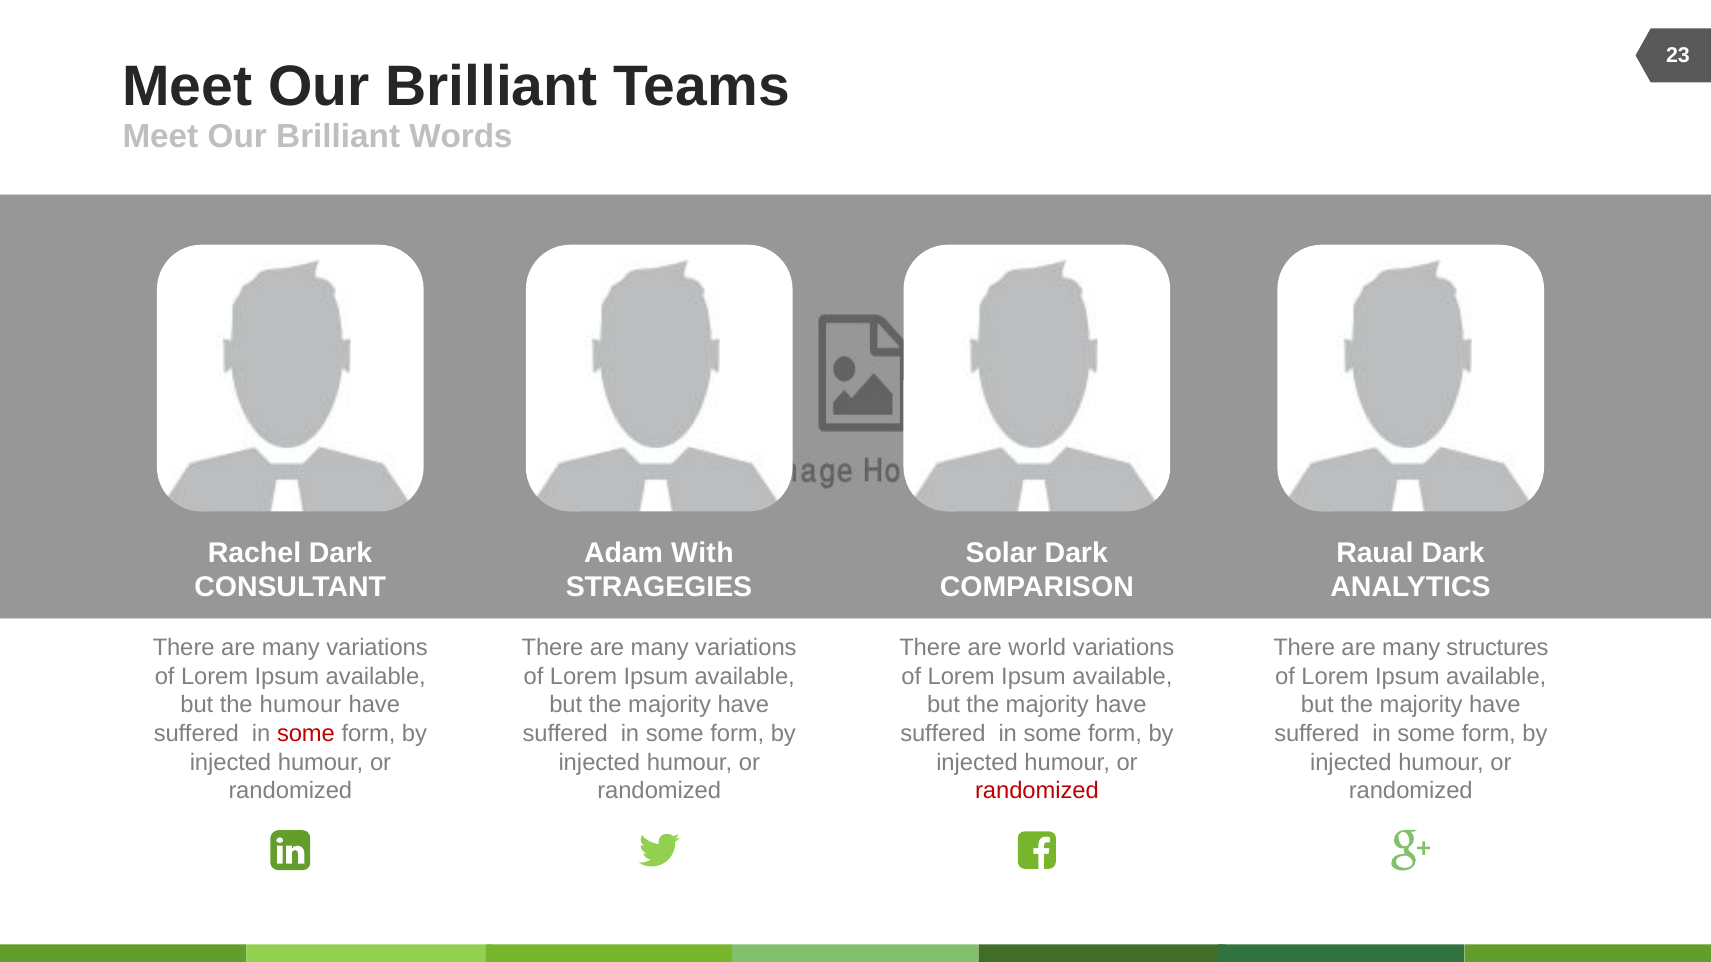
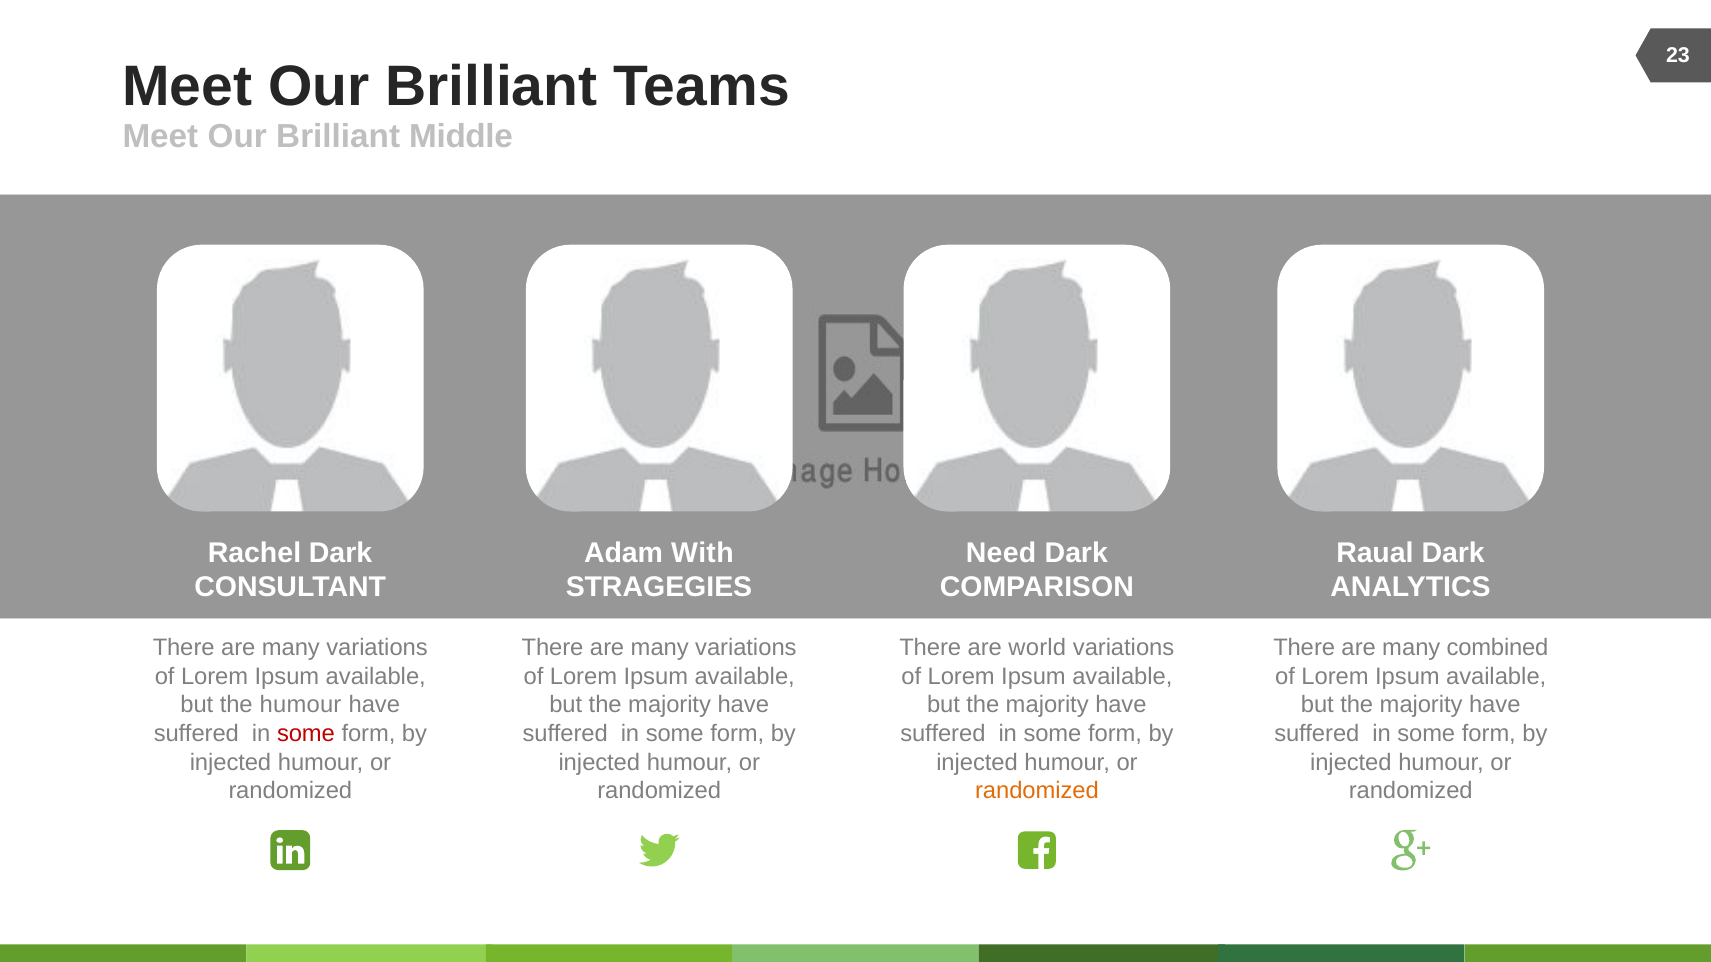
Words: Words -> Middle
Solar: Solar -> Need
structures: structures -> combined
randomized at (1037, 791) colour: red -> orange
